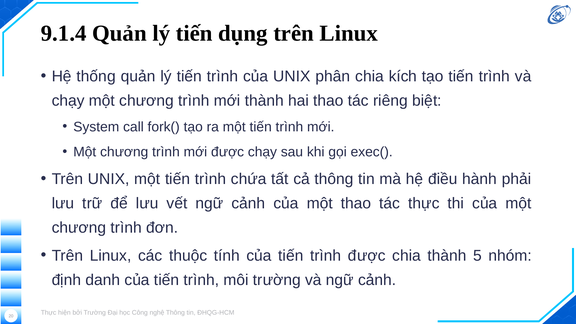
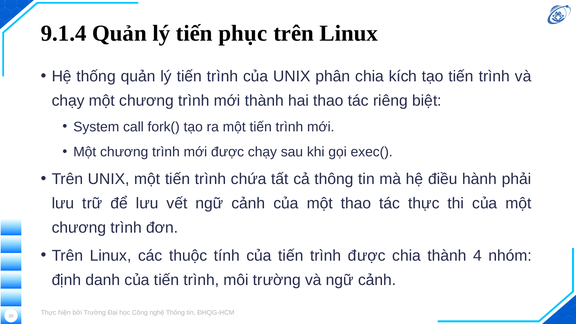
dụng: dụng -> phục
5: 5 -> 4
